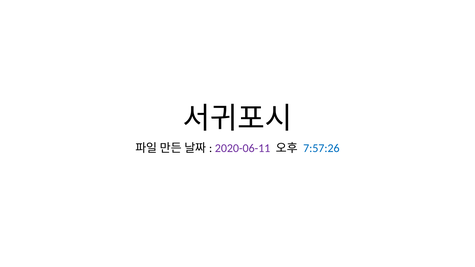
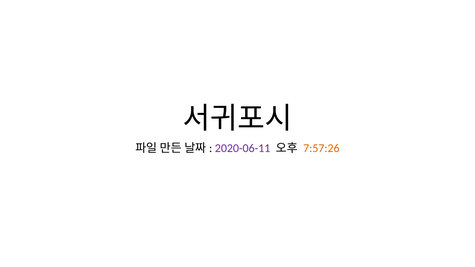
7:57:26 colour: blue -> orange
